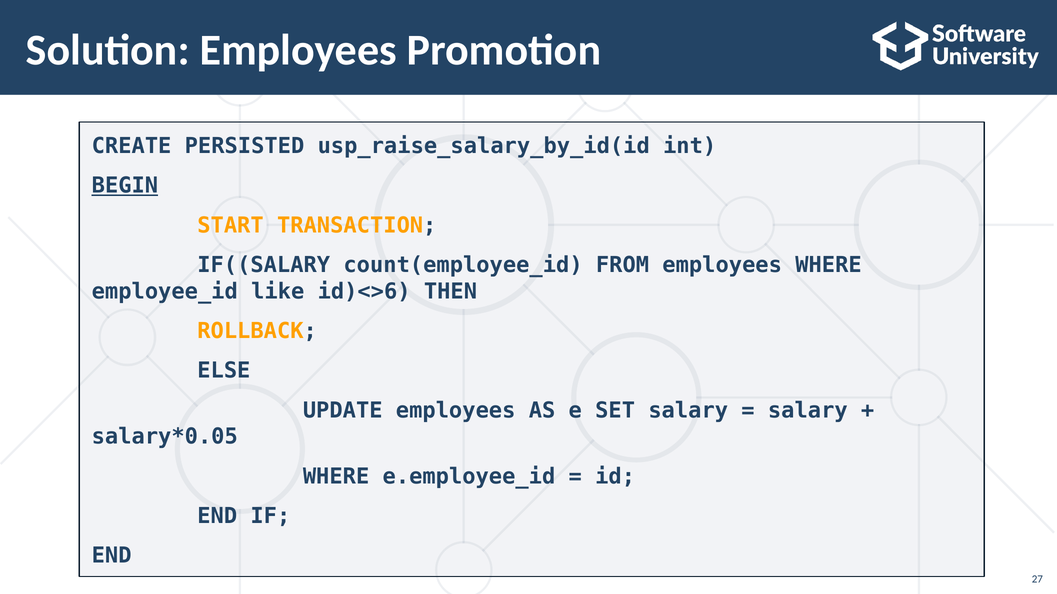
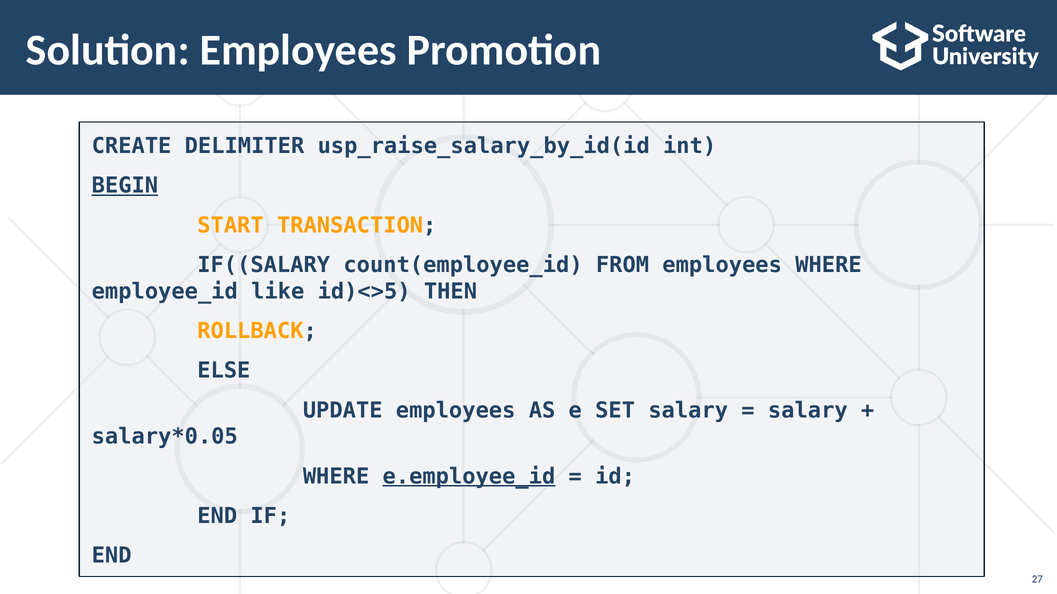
PERSISTED: PERSISTED -> DELIMITER
id)<>6: id)<>6 -> id)<>5
e.employee_id underline: none -> present
